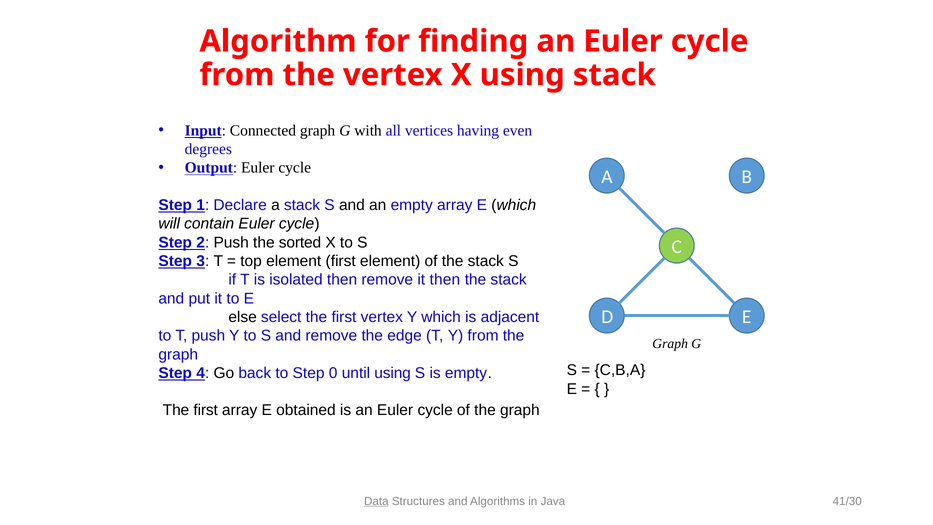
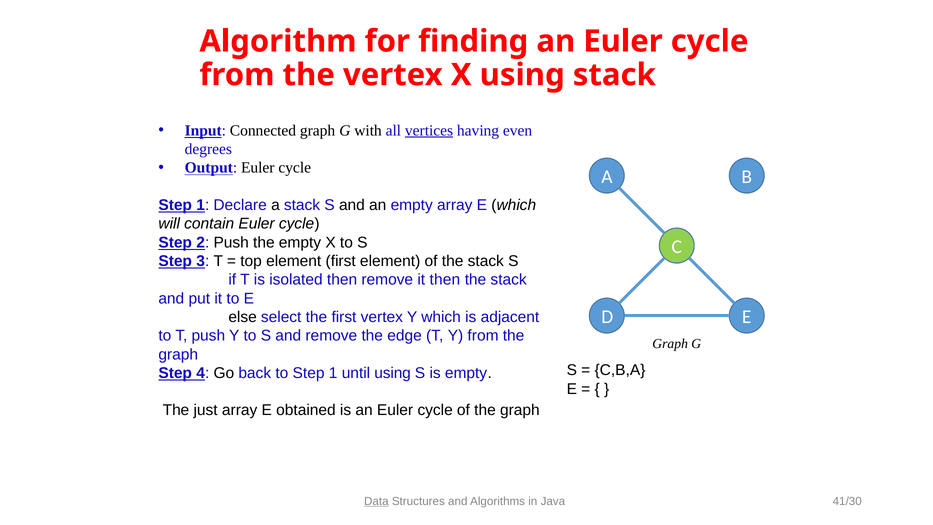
vertices underline: none -> present
the sorted: sorted -> empty
to Step 0: 0 -> 1
first at (206, 410): first -> just
